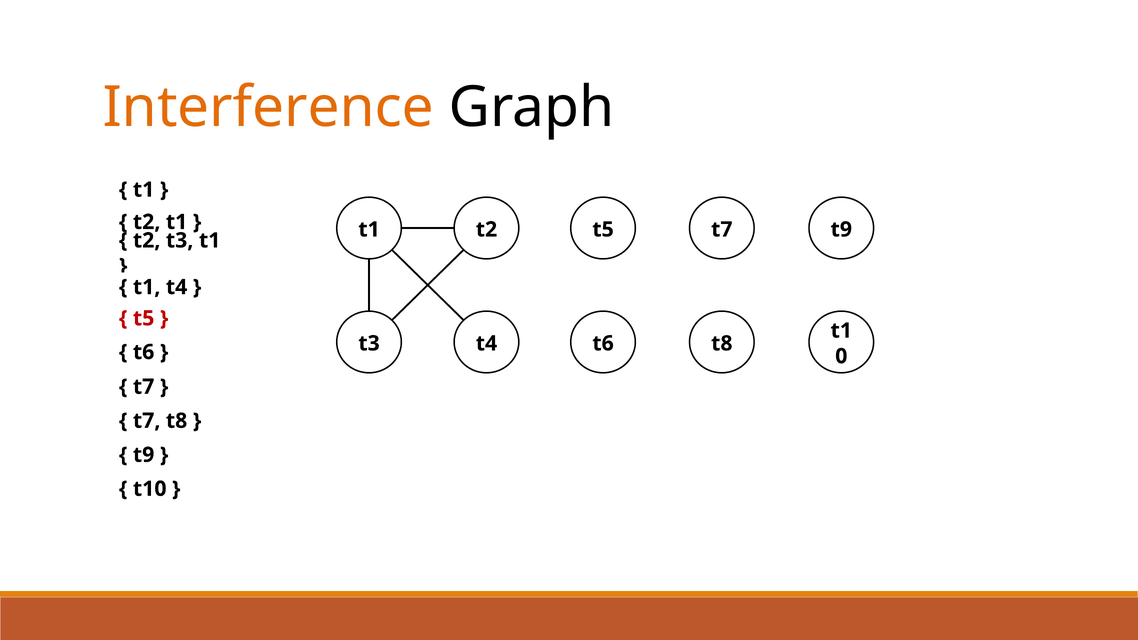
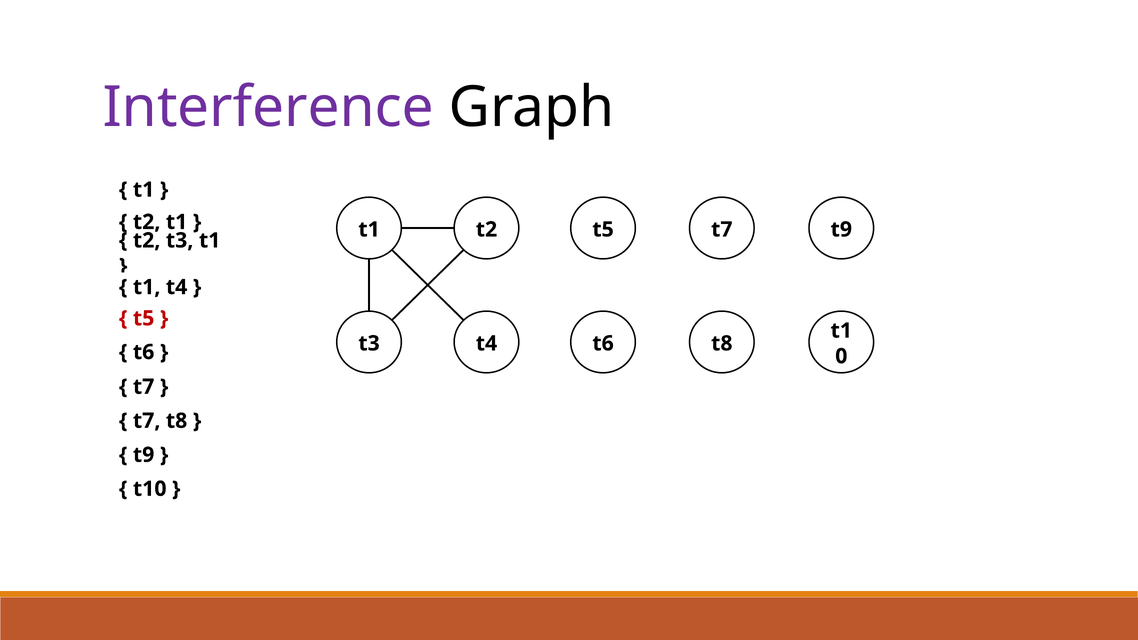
Interference colour: orange -> purple
